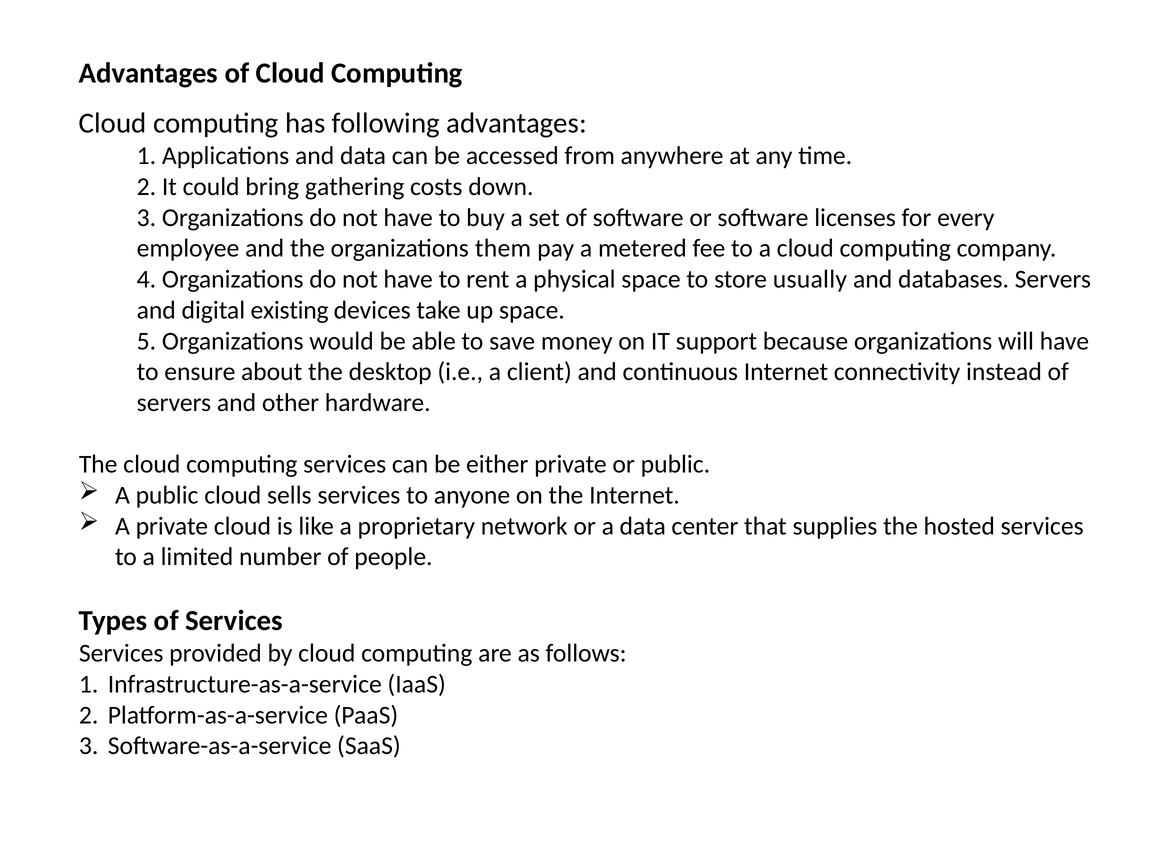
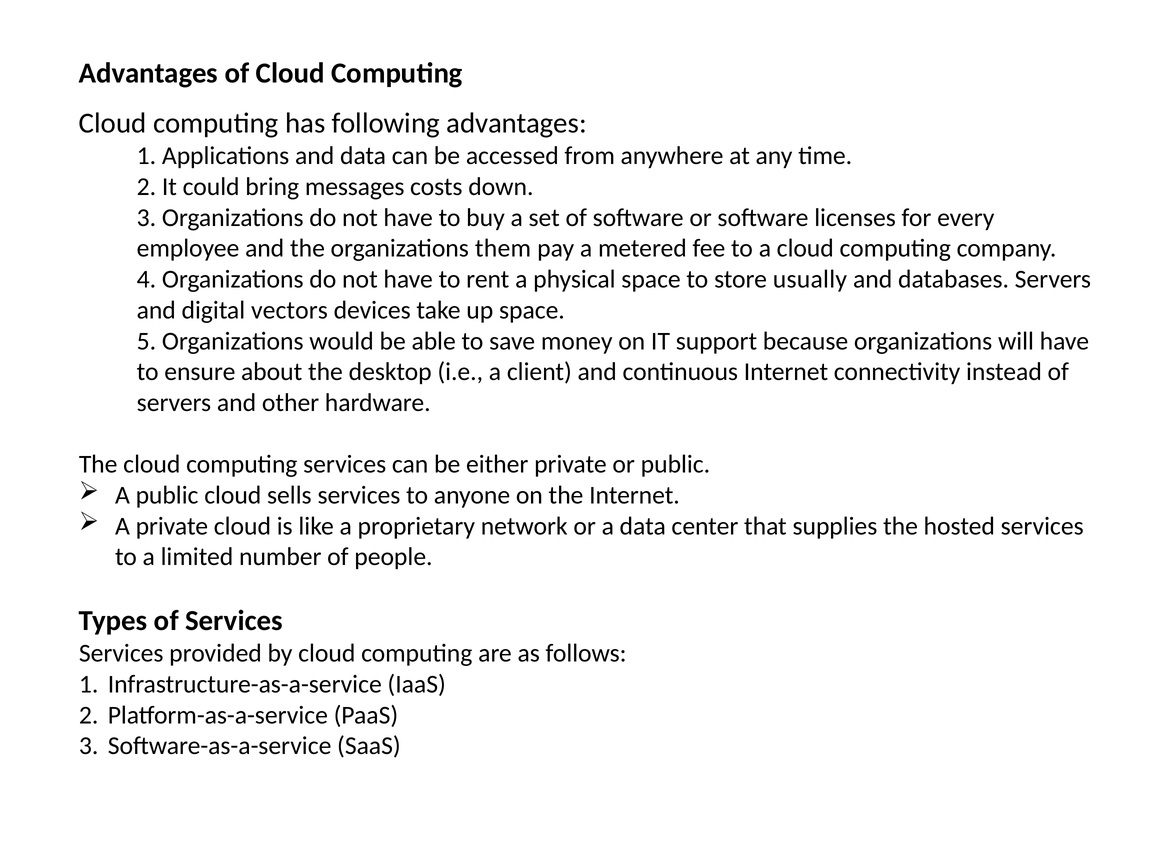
gathering: gathering -> messages
existing: existing -> vectors
